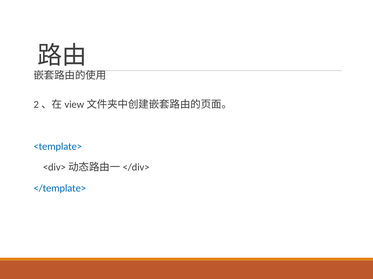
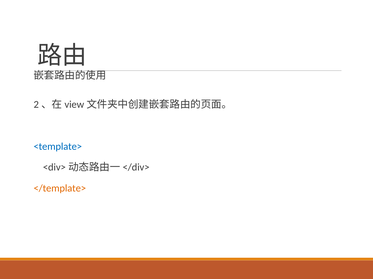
</template> colour: blue -> orange
